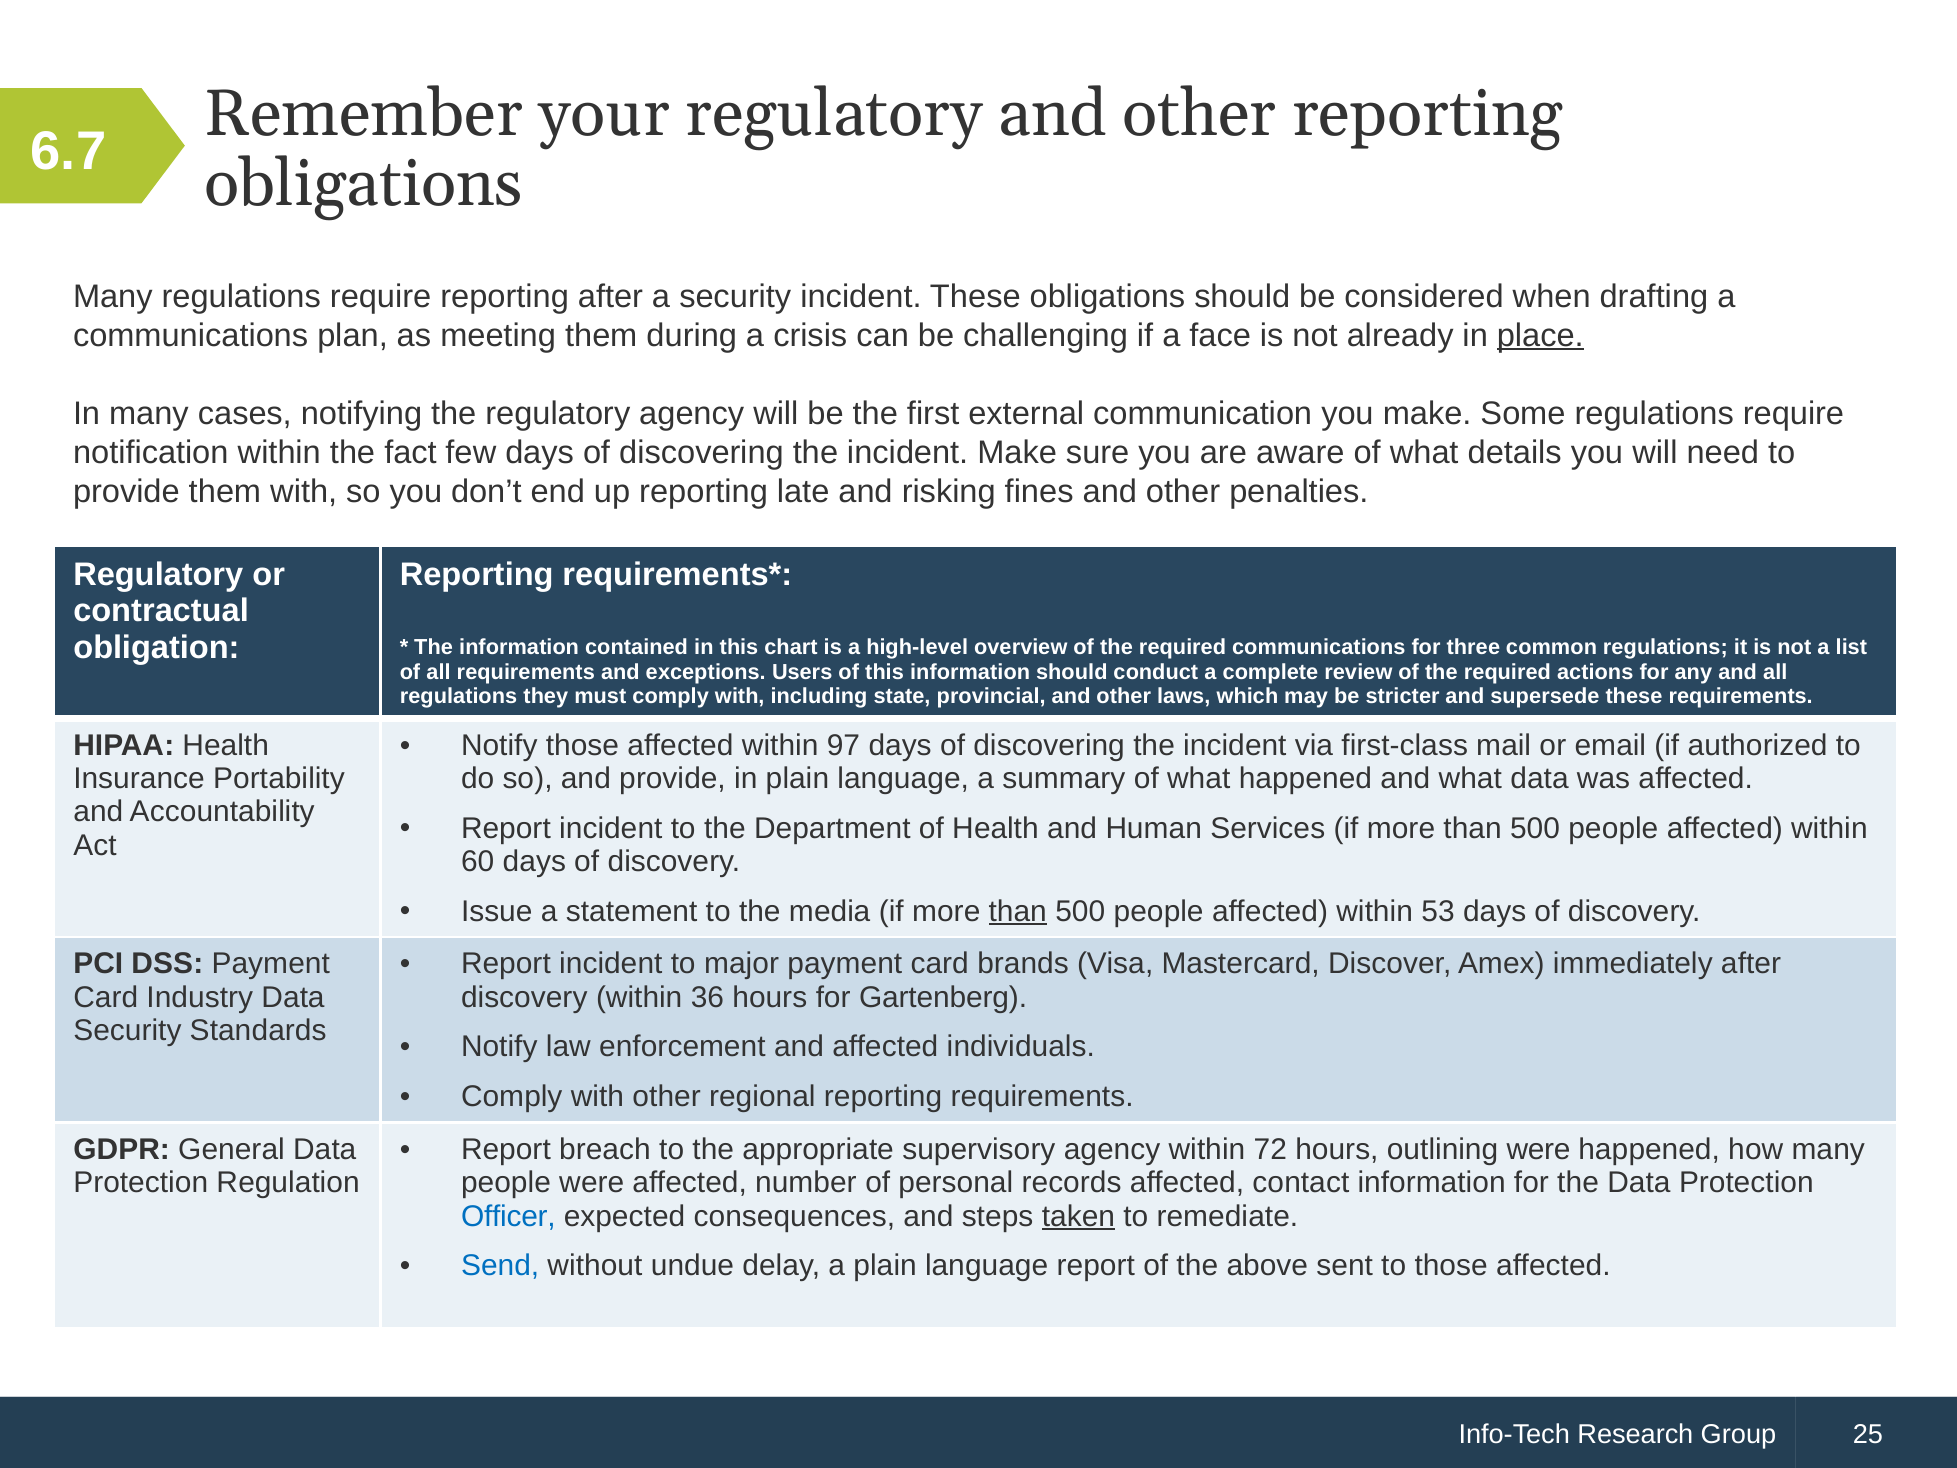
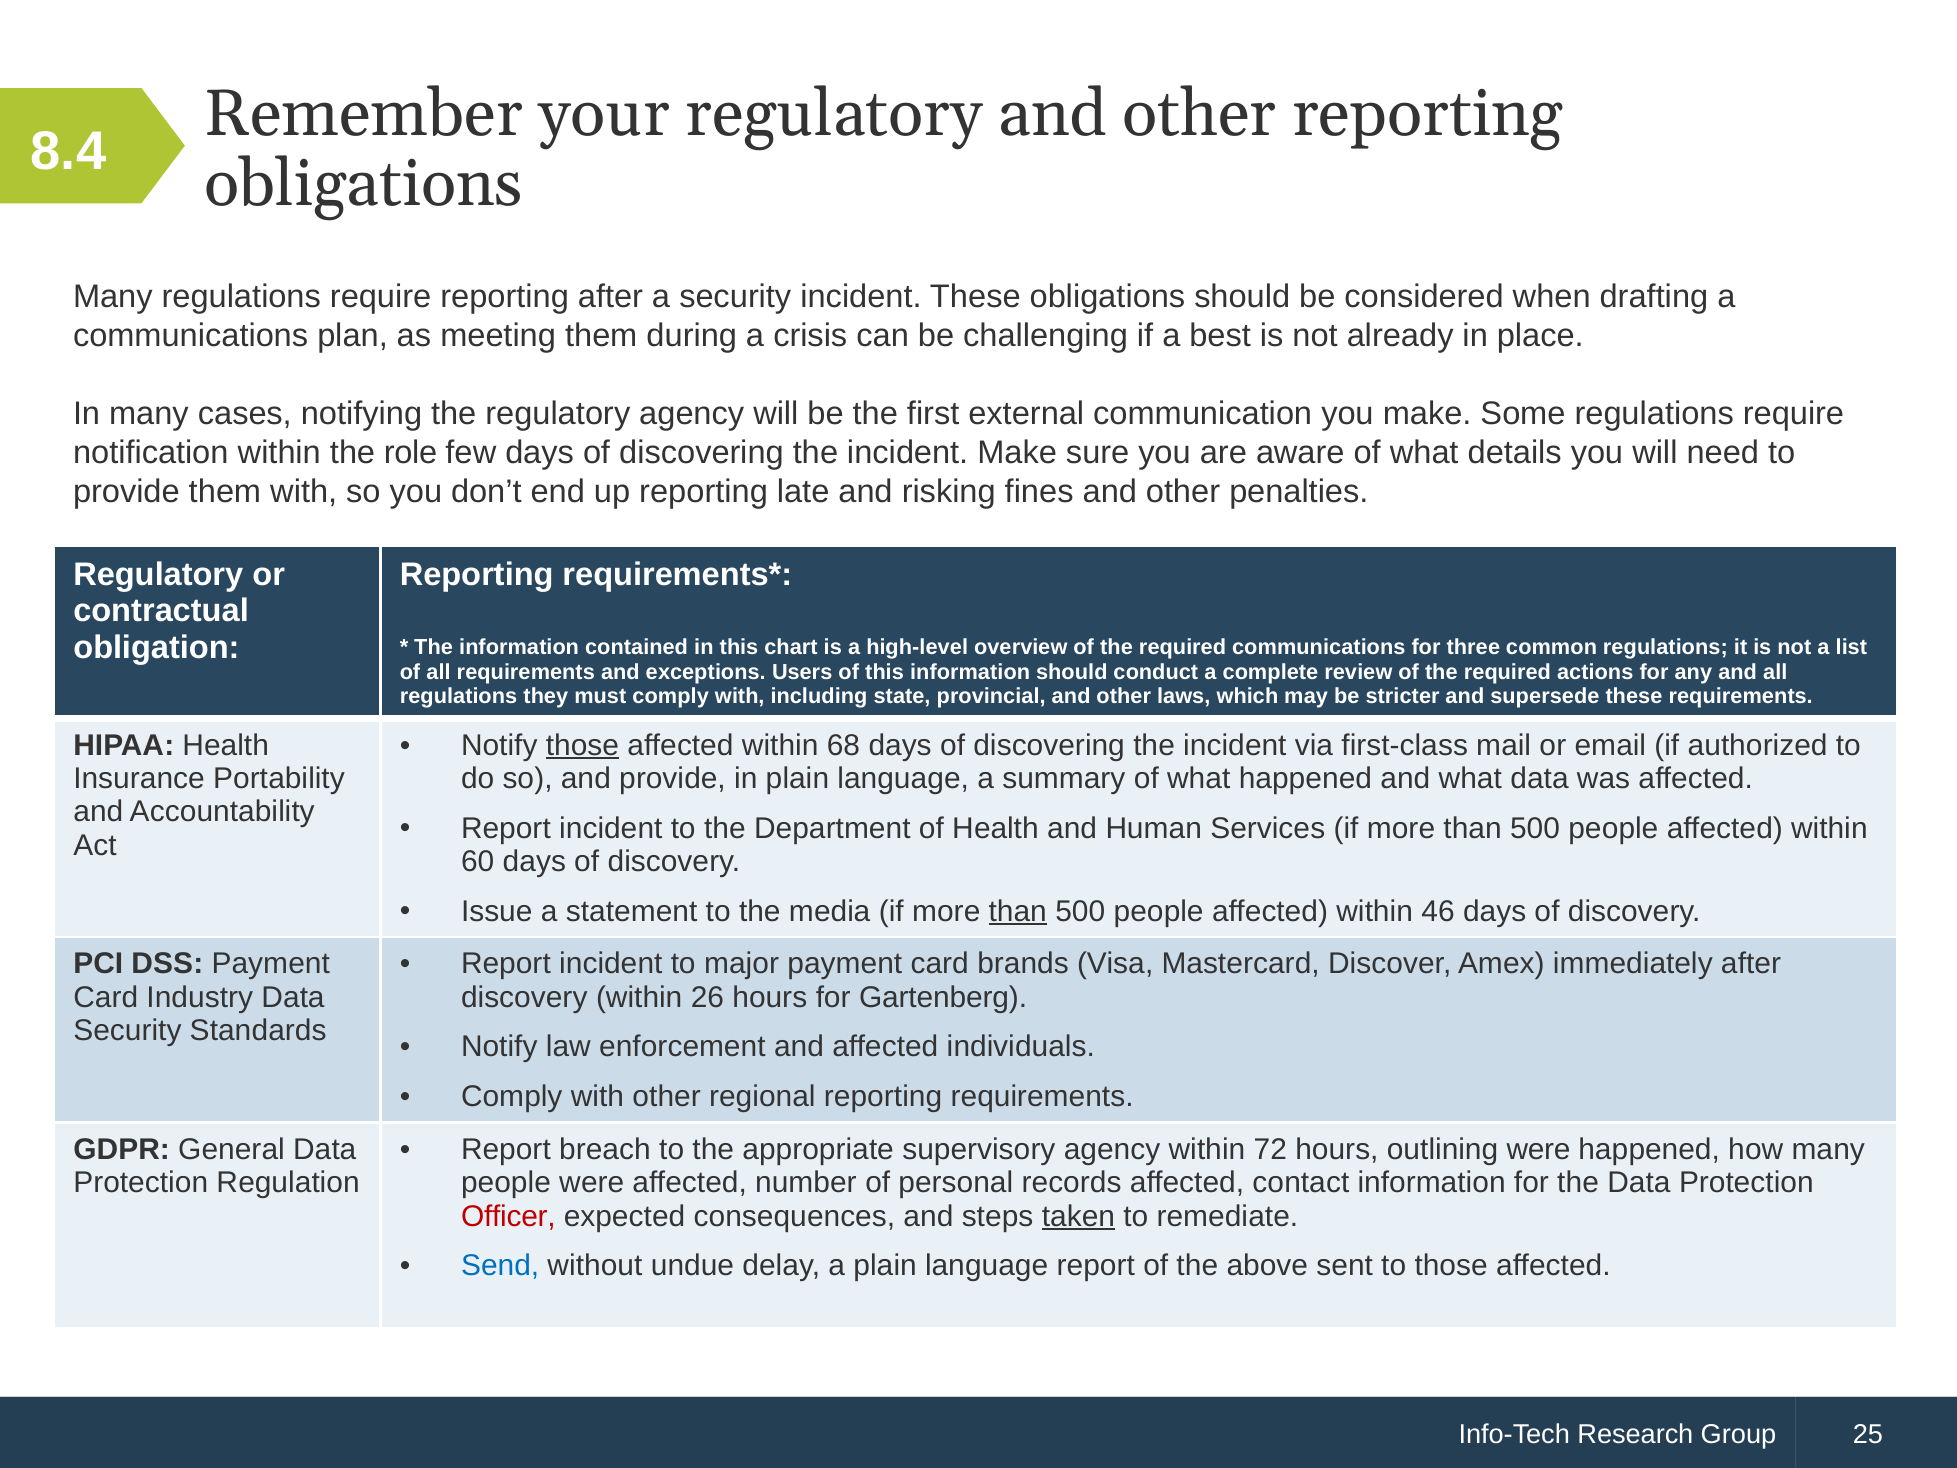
6.7: 6.7 -> 8.4
face: face -> best
place underline: present -> none
fact: fact -> role
those at (582, 745) underline: none -> present
97: 97 -> 68
53: 53 -> 46
36: 36 -> 26
Officer colour: blue -> red
